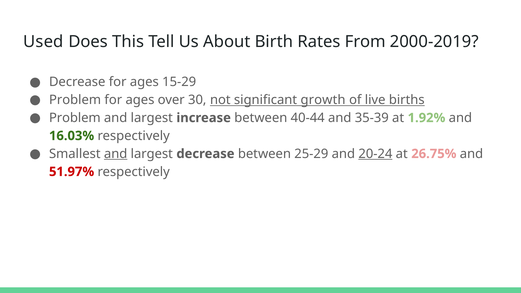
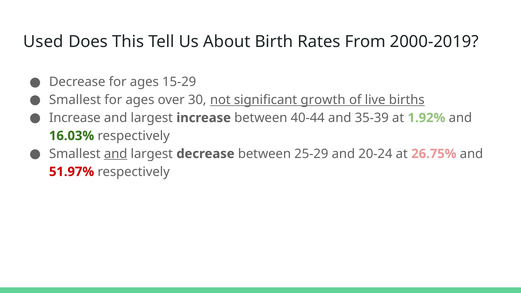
Problem at (75, 100): Problem -> Smallest
Problem at (75, 118): Problem -> Increase
20-24 underline: present -> none
